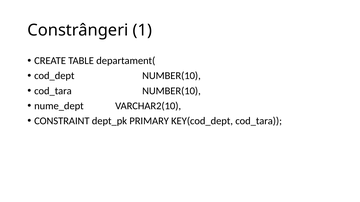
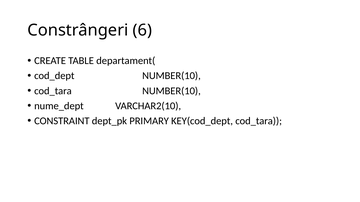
1: 1 -> 6
